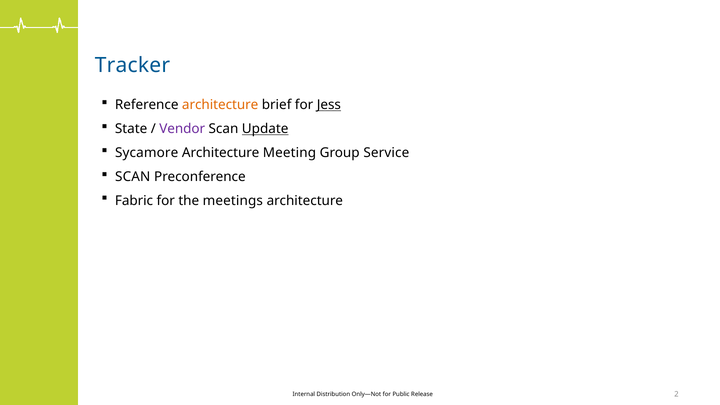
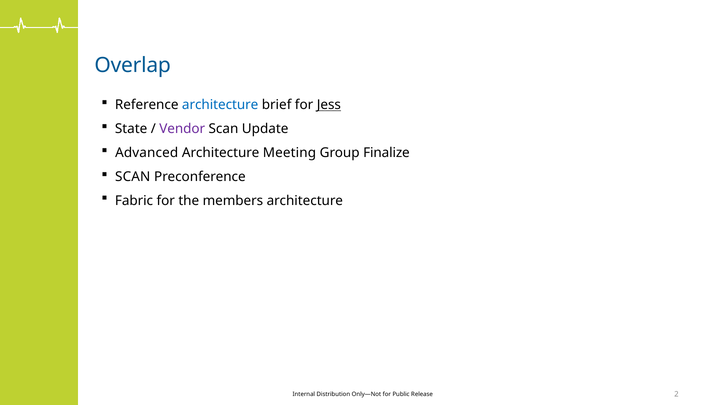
Tracker: Tracker -> Overlap
architecture at (220, 105) colour: orange -> blue
Update underline: present -> none
Sycamore: Sycamore -> Advanced
Service: Service -> Finalize
meetings: meetings -> members
